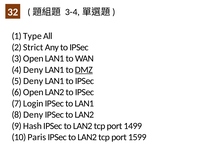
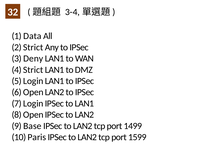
Type: Type -> Data
3 Open: Open -> Deny
4 Deny: Deny -> Strict
DMZ underline: present -> none
5 Deny: Deny -> Login
8 Deny: Deny -> Open
Hash: Hash -> Base
